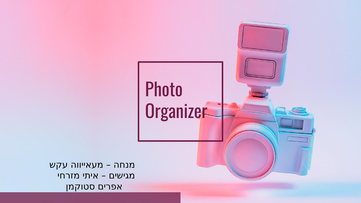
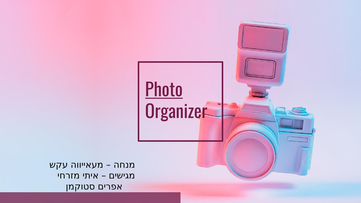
Photo underline: none -> present
